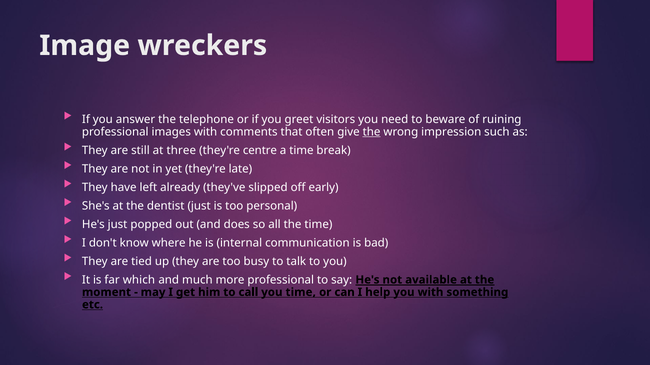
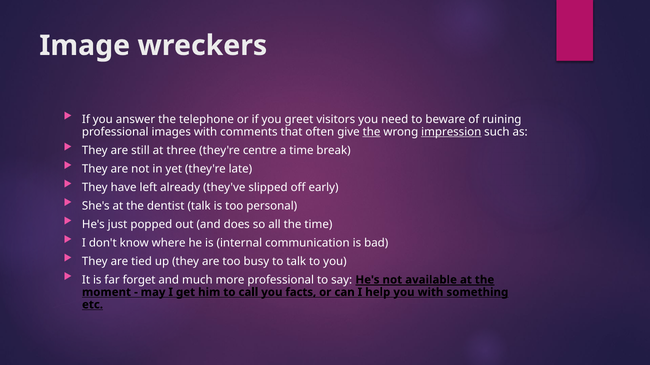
impression underline: none -> present
dentist just: just -> talk
which: which -> forget
you time: time -> facts
